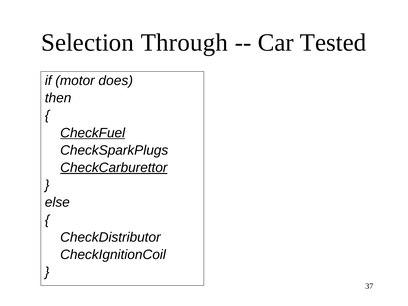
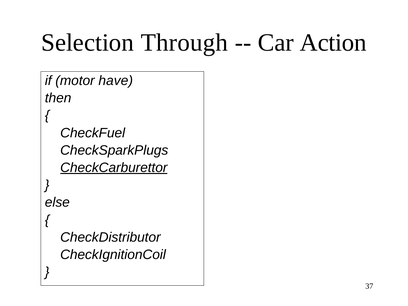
Tested: Tested -> Action
does: does -> have
CheckFuel underline: present -> none
